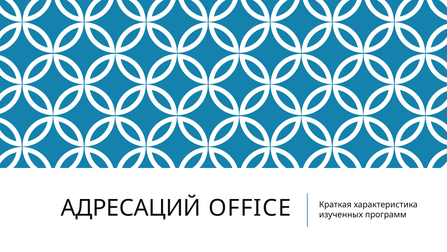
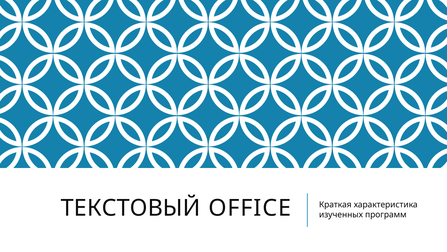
АДРЕСАЦИЙ: АДРЕСАЦИЙ -> ТЕКСТОВЫЙ
